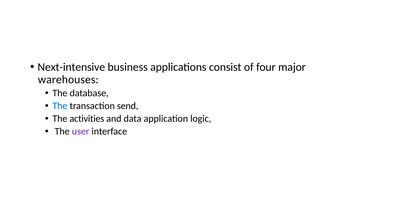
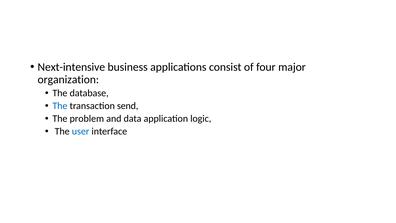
warehouses: warehouses -> organization
activities: activities -> problem
user colour: purple -> blue
